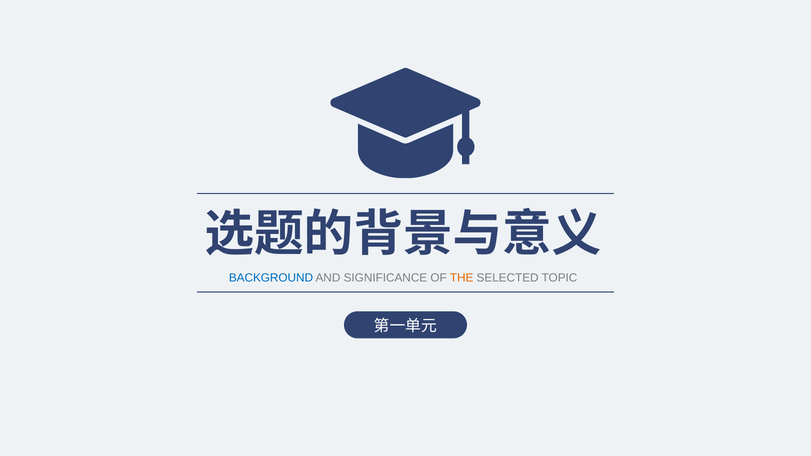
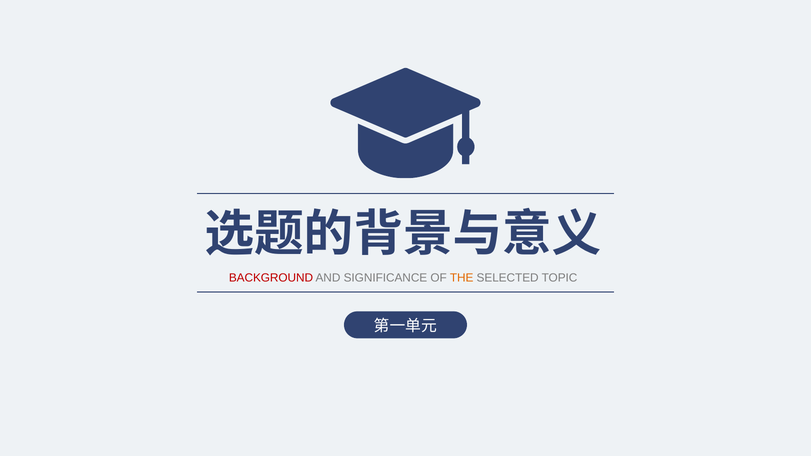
BACKGROUND colour: blue -> red
